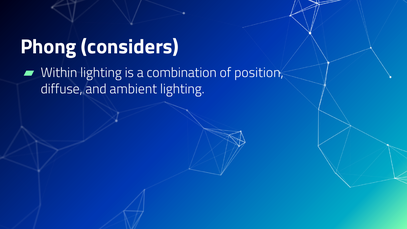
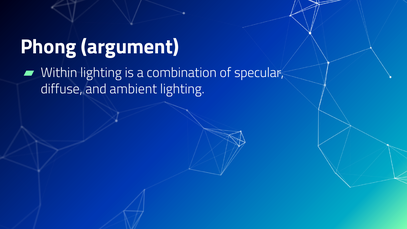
considers: considers -> argument
position: position -> specular
